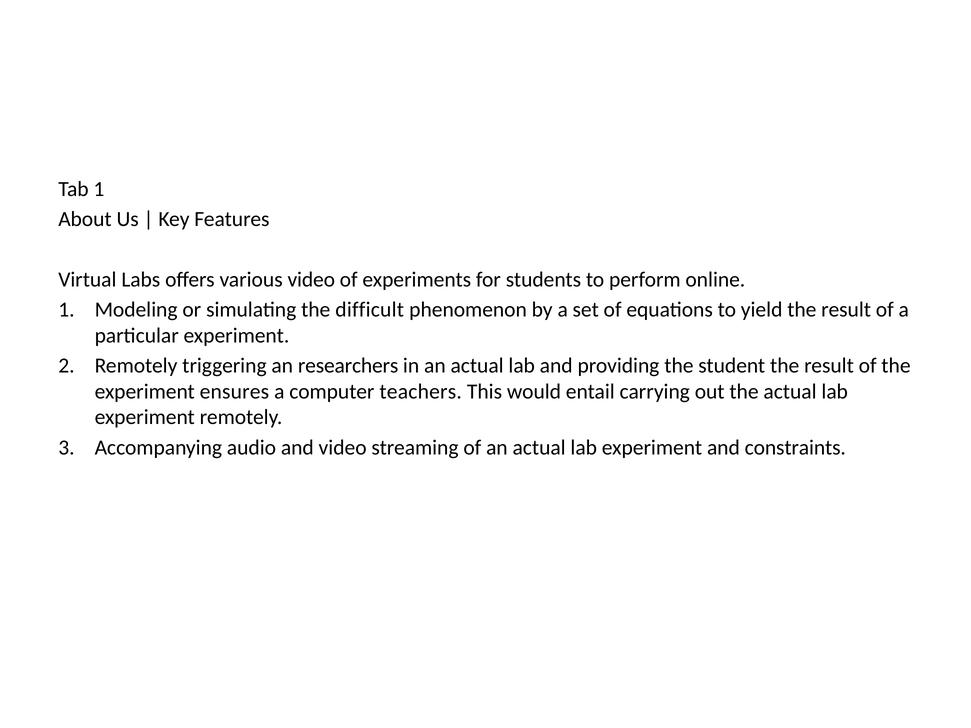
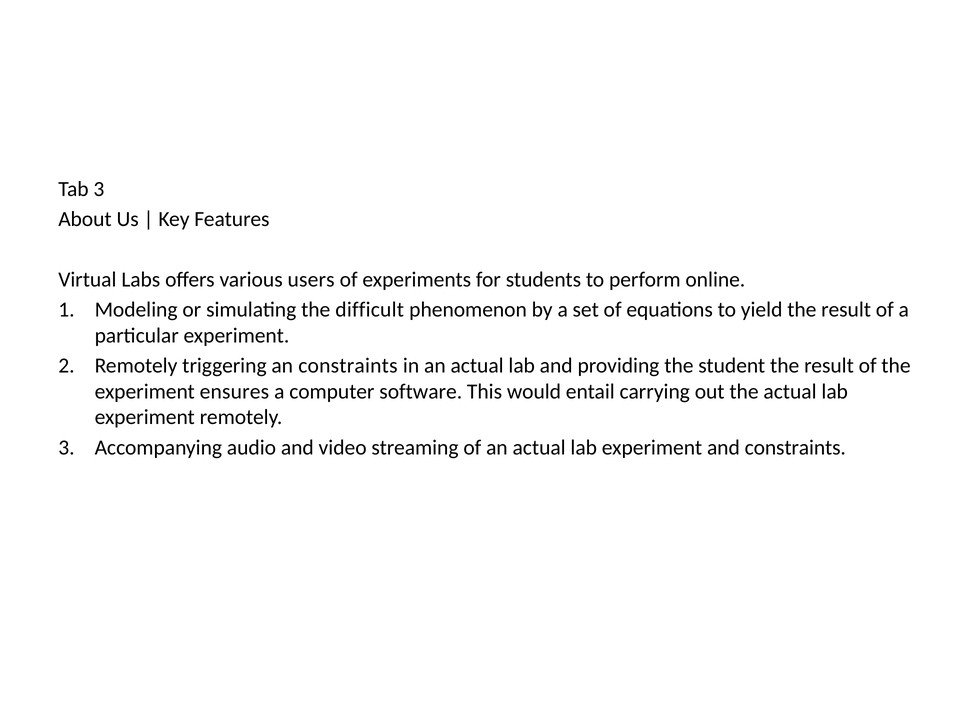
Tab 1: 1 -> 3
various video: video -> users
an researchers: researchers -> constraints
teachers: teachers -> software
